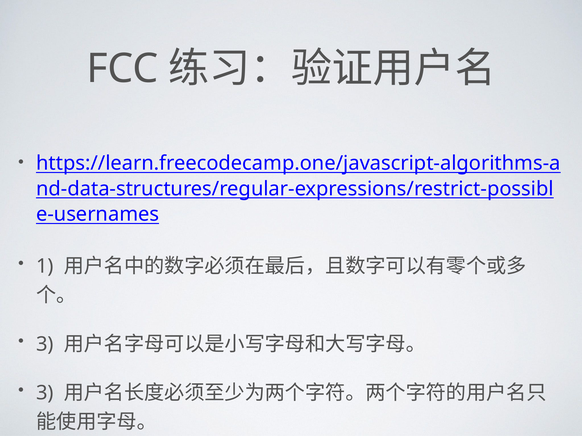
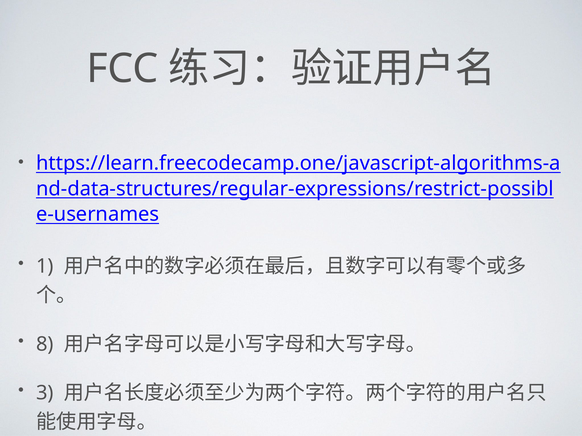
3 at (45, 344): 3 -> 8
